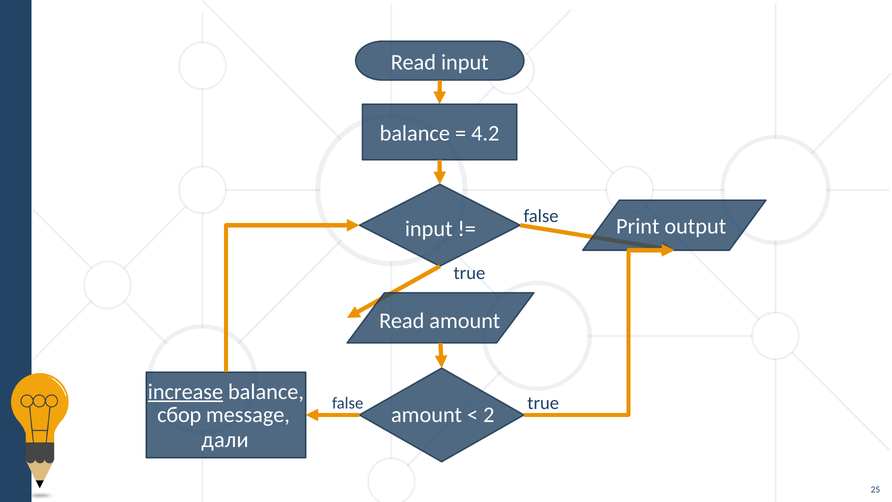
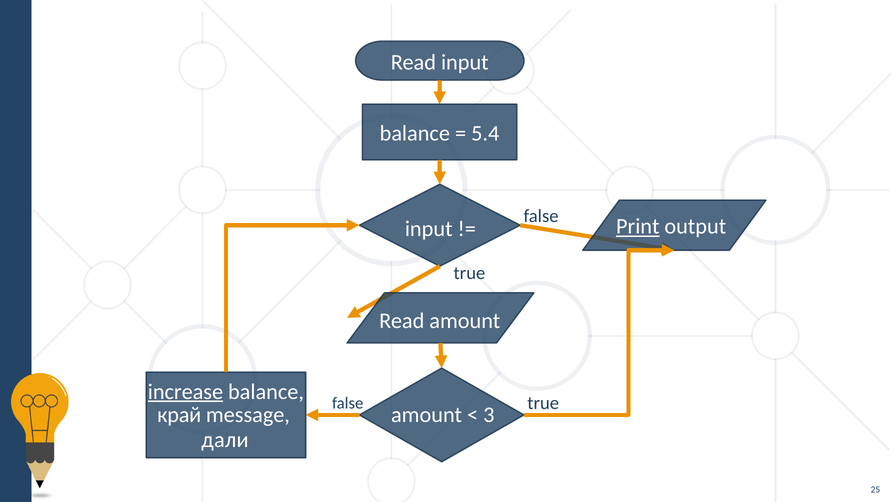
4.2: 4.2 -> 5.4
Print underline: none -> present
сбор: сбор -> край
2: 2 -> 3
